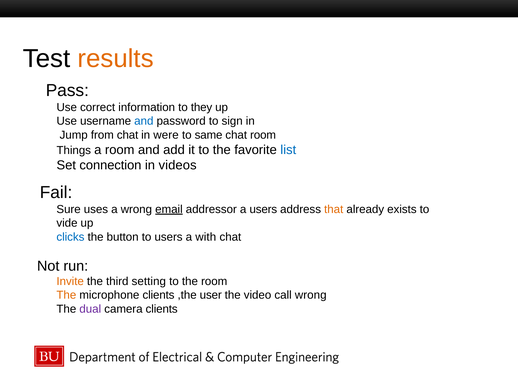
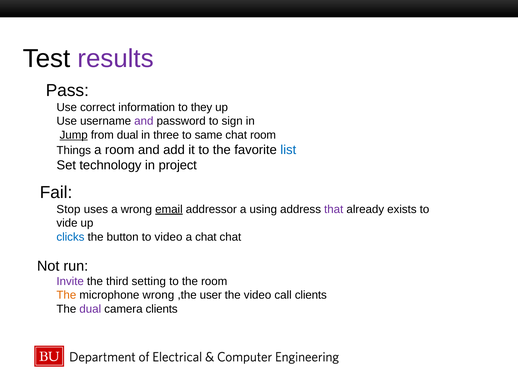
results colour: orange -> purple
and at (144, 121) colour: blue -> purple
Jump underline: none -> present
from chat: chat -> dual
were: were -> three
connection: connection -> technology
videos: videos -> project
Sure: Sure -> Stop
a users: users -> using
that colour: orange -> purple
to users: users -> video
a with: with -> chat
Invite colour: orange -> purple
microphone clients: clients -> wrong
call wrong: wrong -> clients
